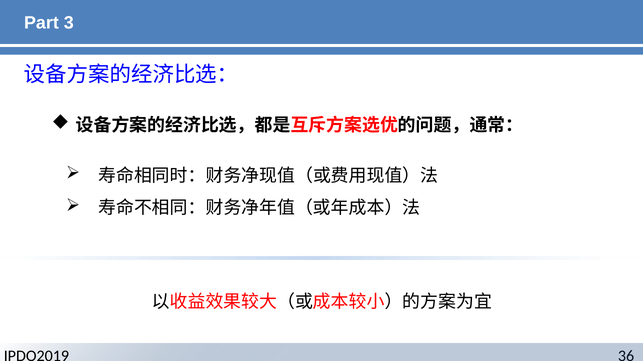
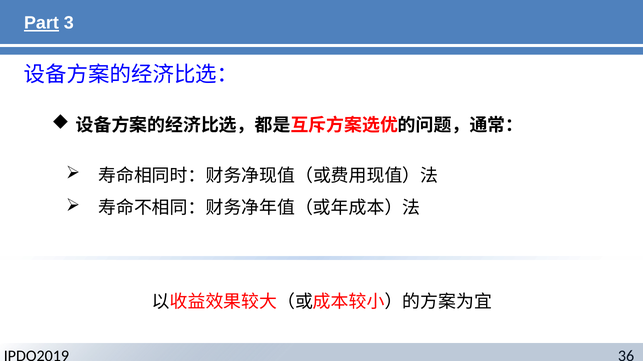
Part underline: none -> present
